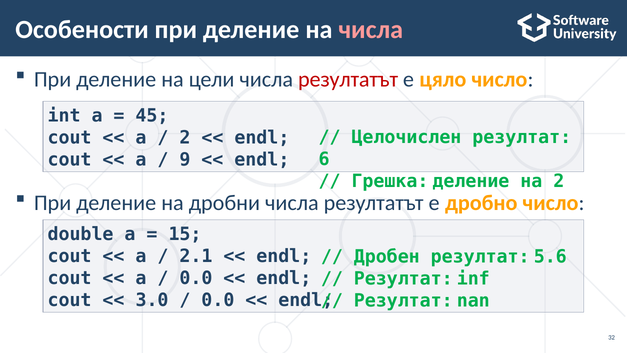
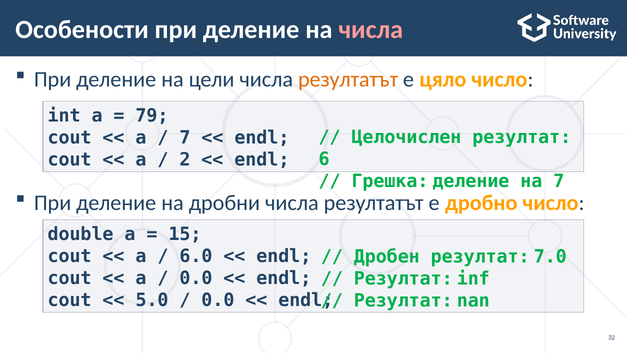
резултатът at (348, 80) colour: red -> orange
45: 45 -> 79
2 at (185, 138): 2 -> 7
9: 9 -> 2
на 2: 2 -> 7
2.1: 2.1 -> 6.0
5.6: 5.6 -> 7.0
3.0: 3.0 -> 5.0
